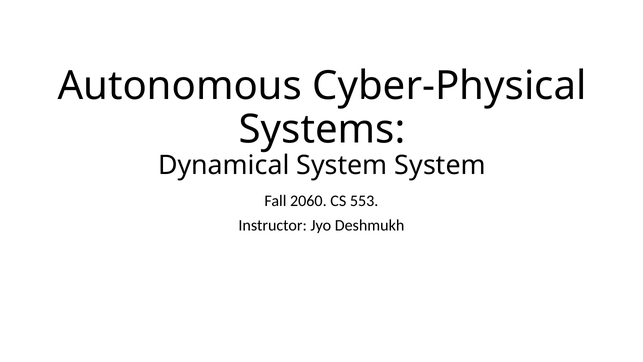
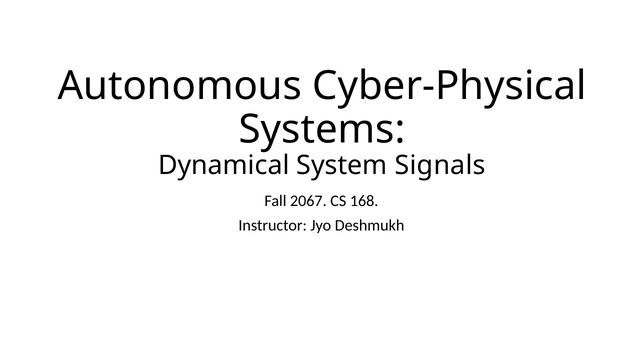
System System: System -> Signals
2060: 2060 -> 2067
553: 553 -> 168
